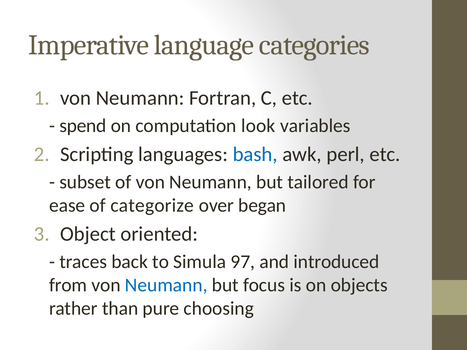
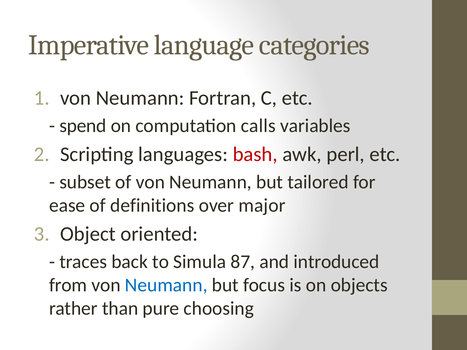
look: look -> calls
bash colour: blue -> red
categorize: categorize -> definitions
began: began -> major
97: 97 -> 87
